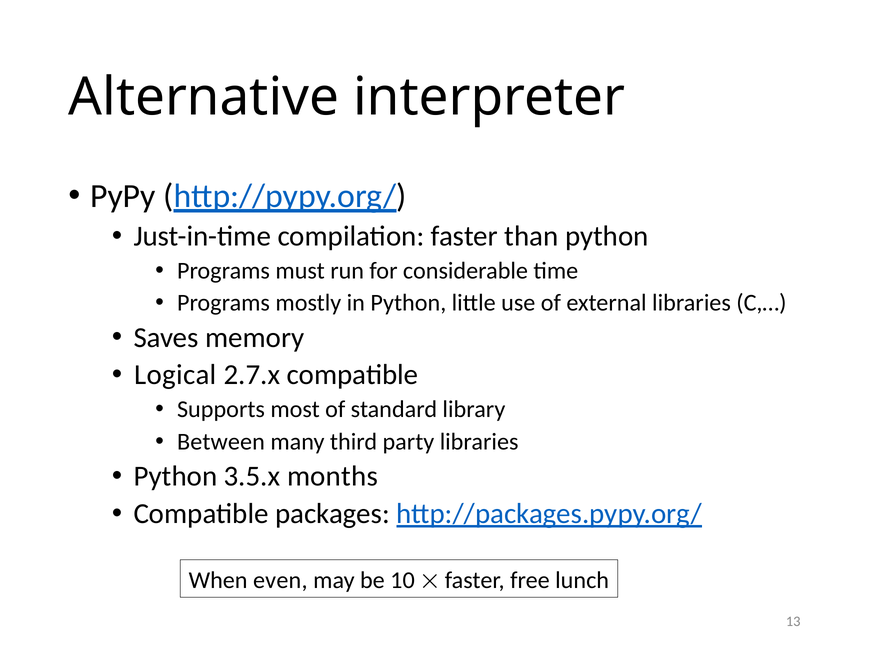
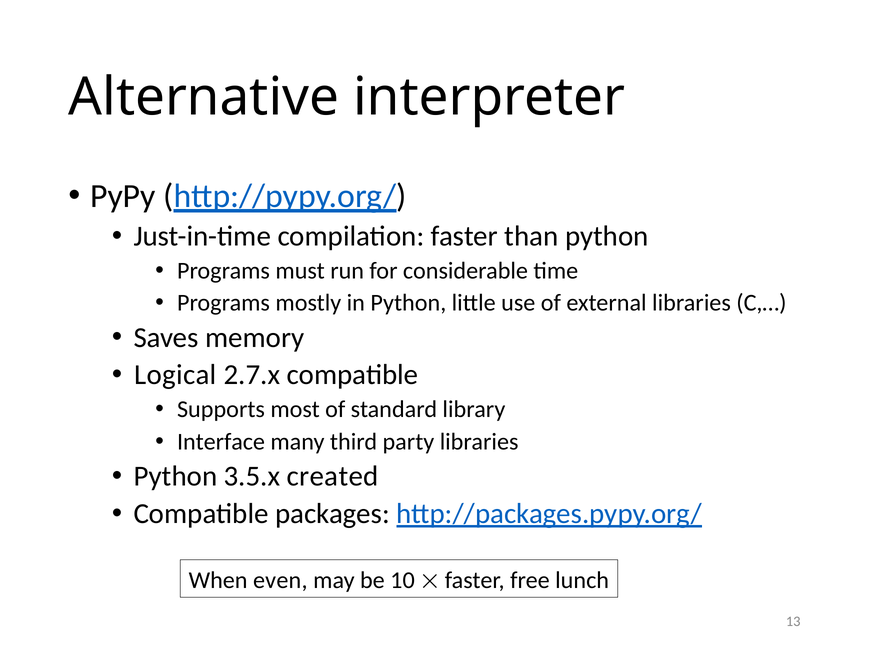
Between: Between -> Interface
months: months -> created
